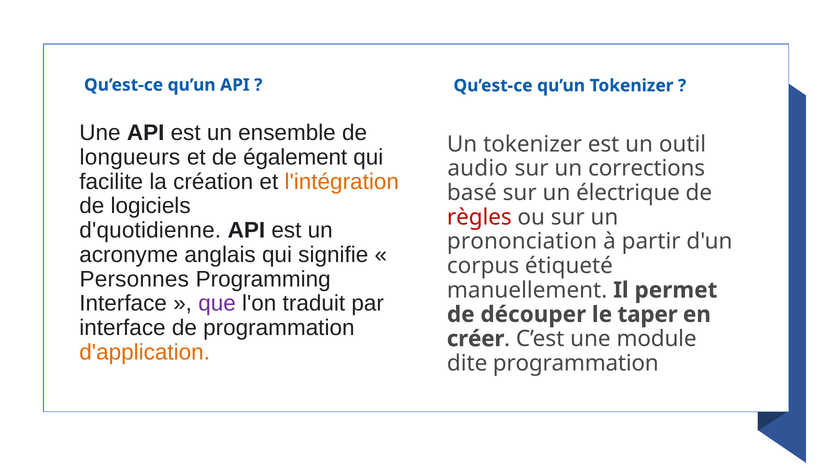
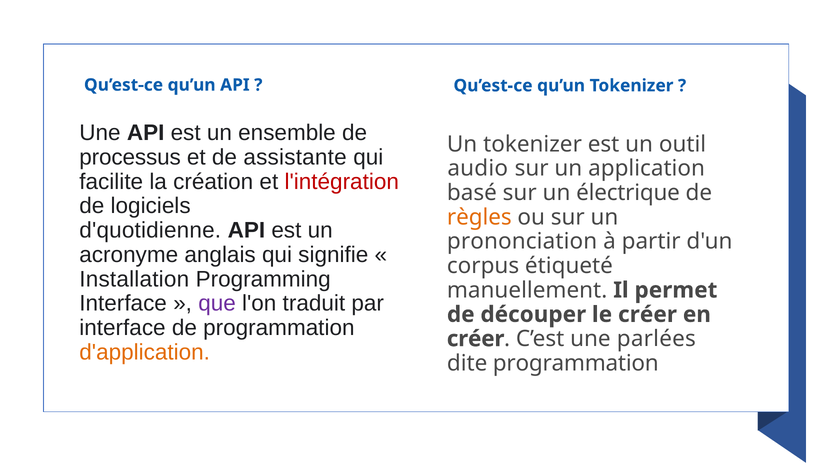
longueurs: longueurs -> processus
également: également -> assistante
corrections: corrections -> application
l'intégration colour: orange -> red
règles colour: red -> orange
Personnes: Personnes -> Installation
le taper: taper -> créer
module: module -> parlées
